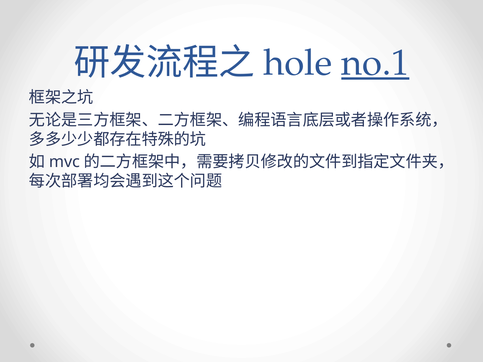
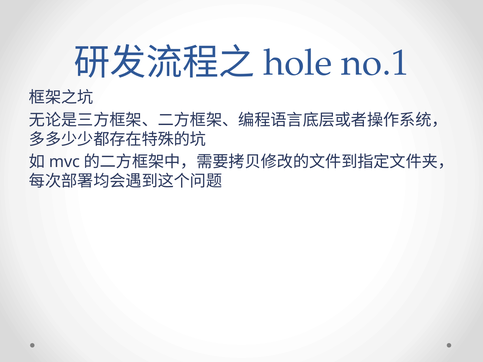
no.1 underline: present -> none
